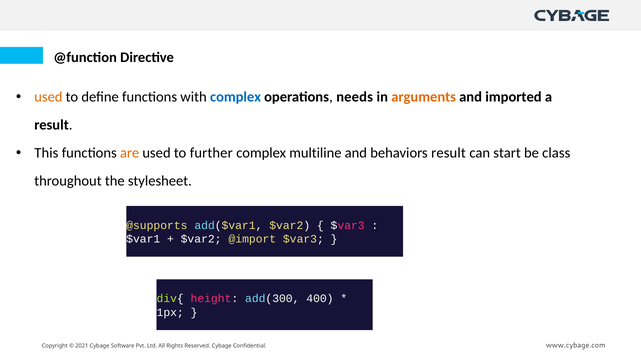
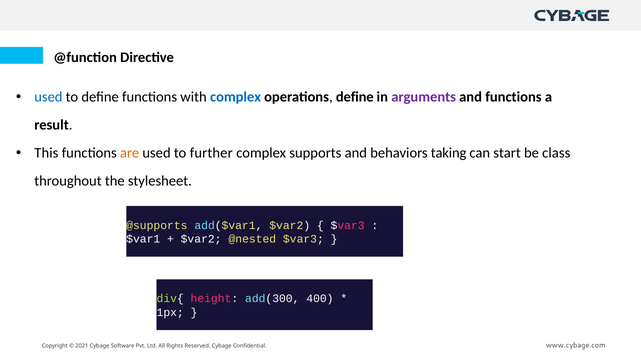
used at (48, 97) colour: orange -> blue
operations needs: needs -> define
arguments colour: orange -> purple
and imported: imported -> functions
multiline: multiline -> supports
behaviors result: result -> taking
@import: @import -> @nested
